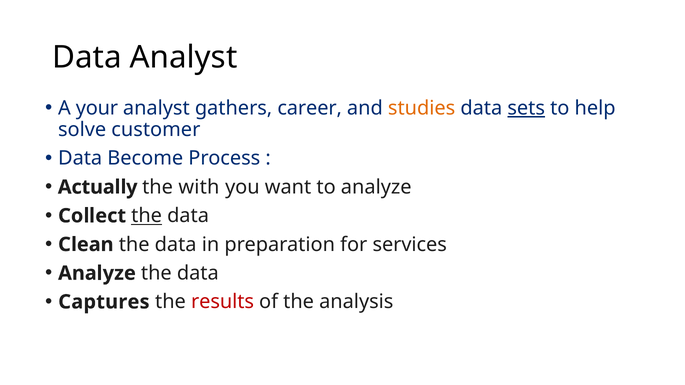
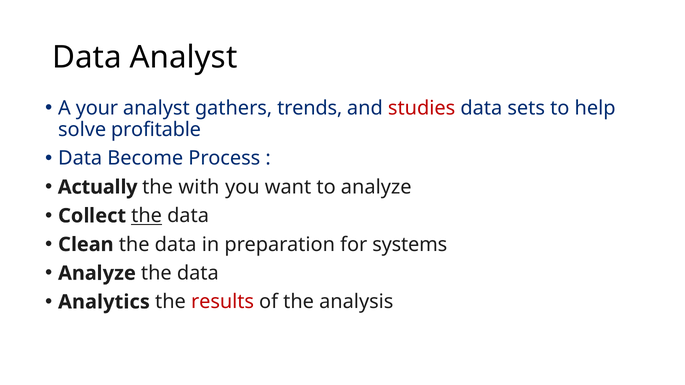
career: career -> trends
studies colour: orange -> red
sets underline: present -> none
customer: customer -> profitable
services: services -> systems
Captures: Captures -> Analytics
